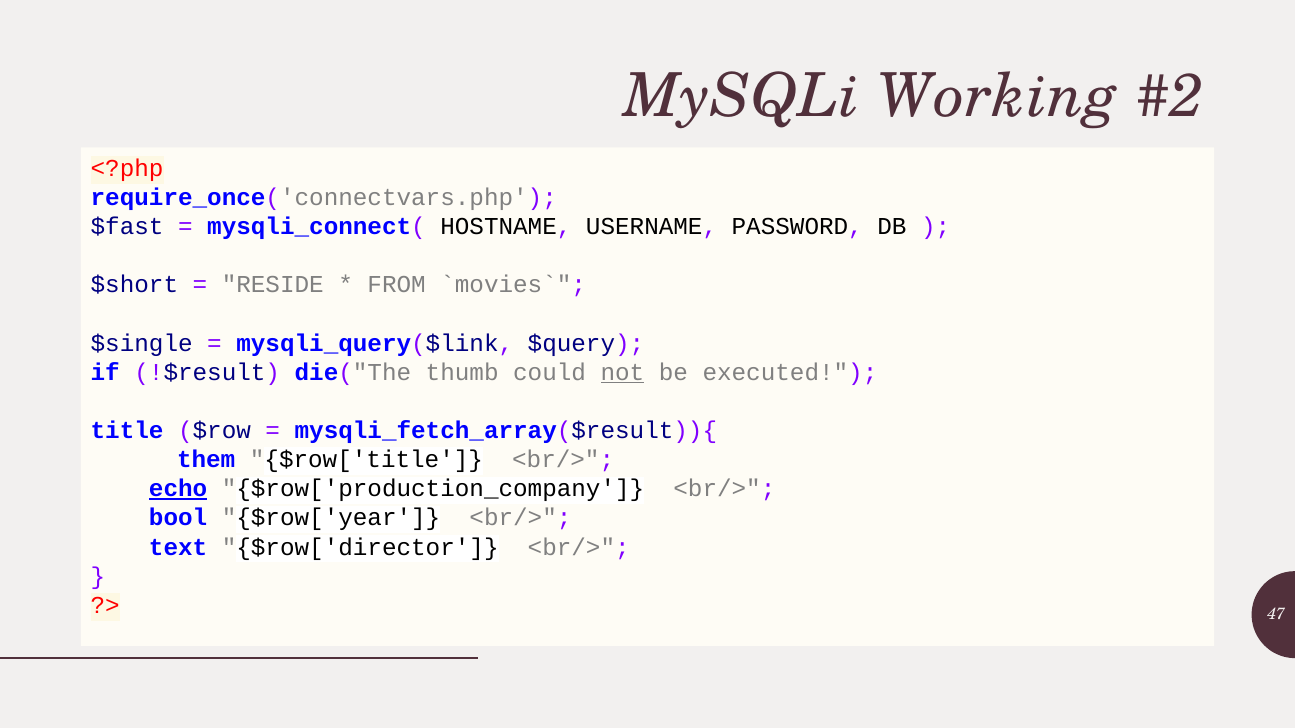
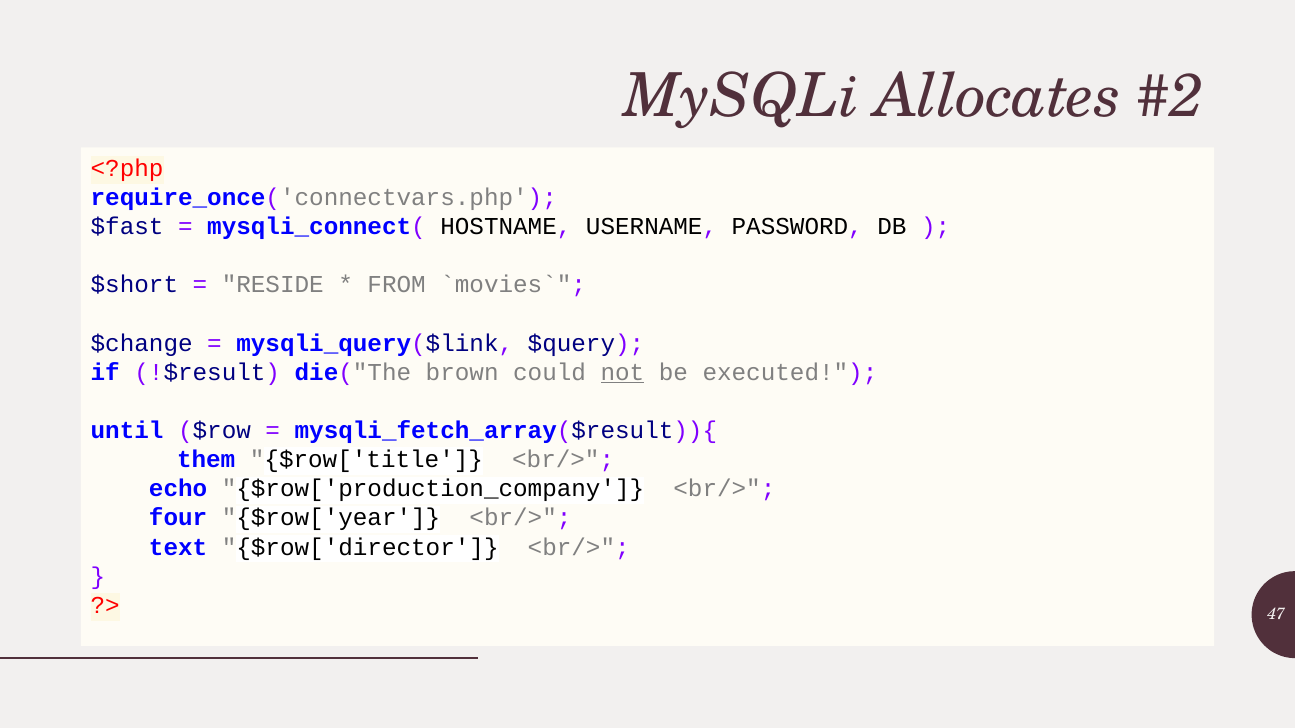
Working: Working -> Allocates
$single: $single -> $change
thumb: thumb -> brown
title: title -> until
echo underline: present -> none
bool: bool -> four
